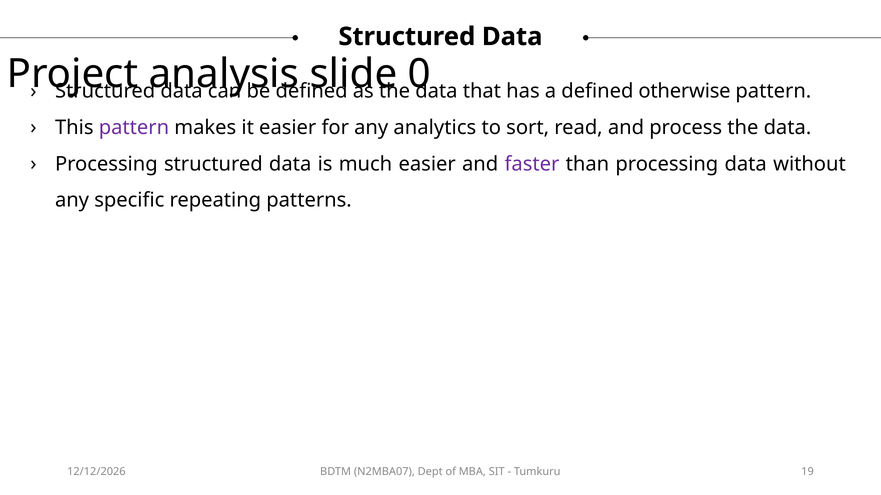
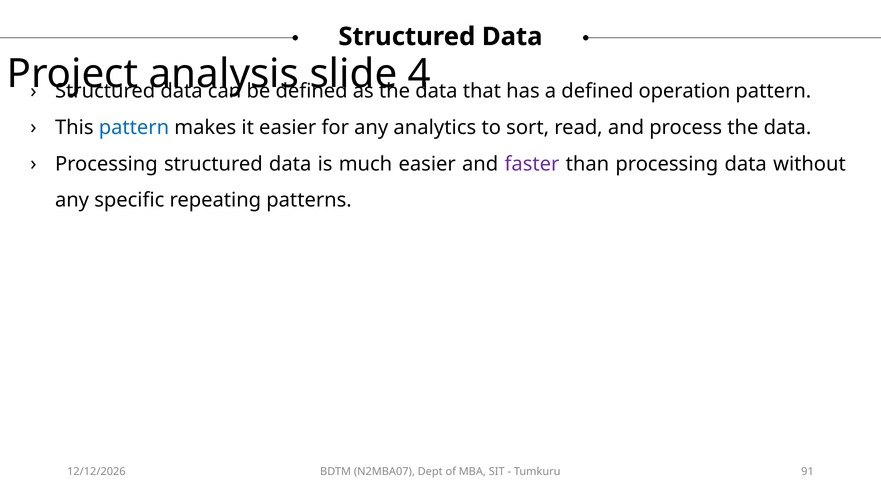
0: 0 -> 4
otherwise: otherwise -> operation
pattern at (134, 128) colour: purple -> blue
19: 19 -> 91
